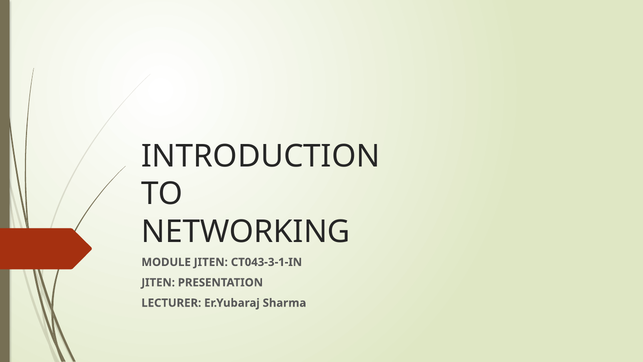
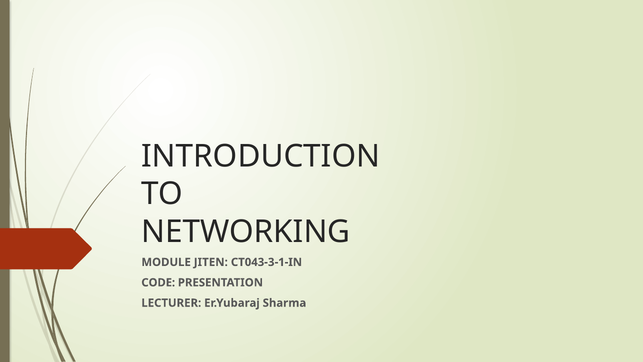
JITEN at (158, 282): JITEN -> CODE
